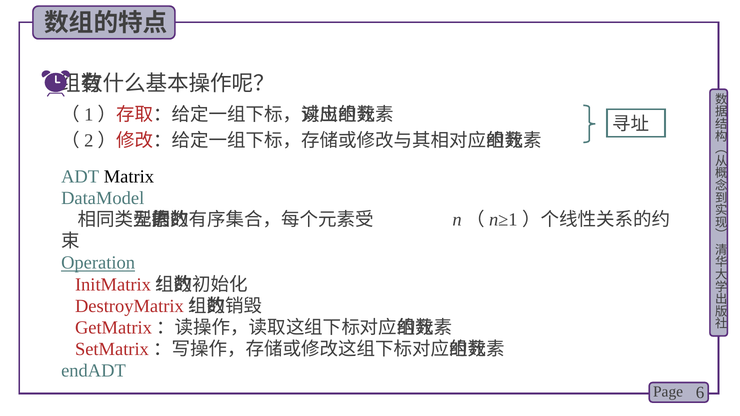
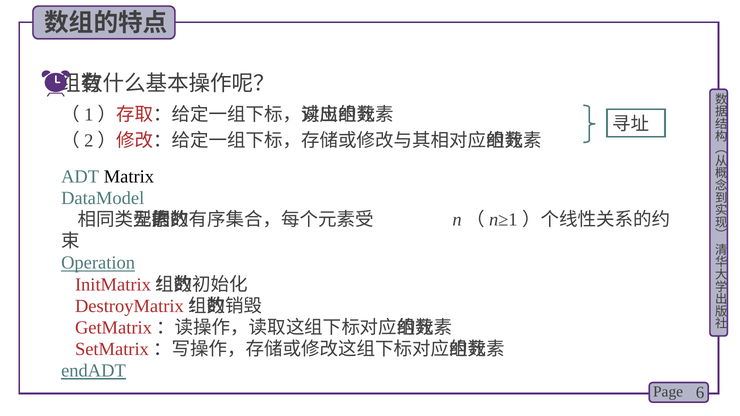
endADT underline: none -> present
